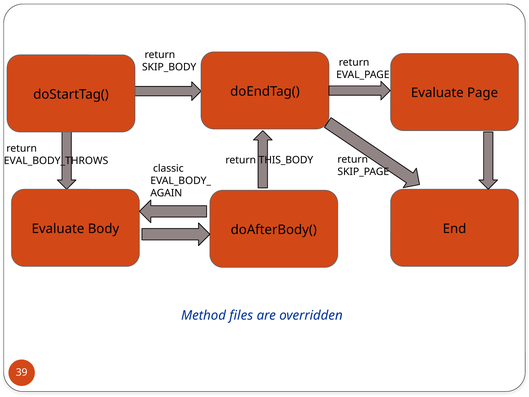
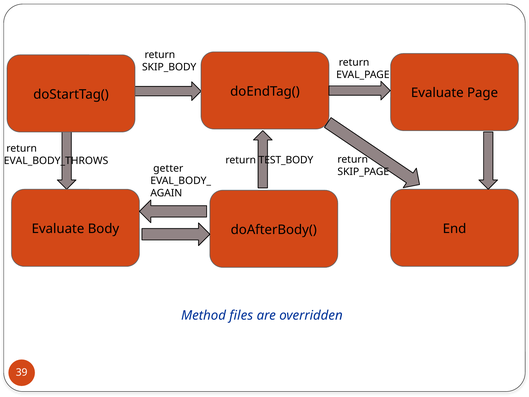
THIS_BODY: THIS_BODY -> TEST_BODY
classic: classic -> getter
